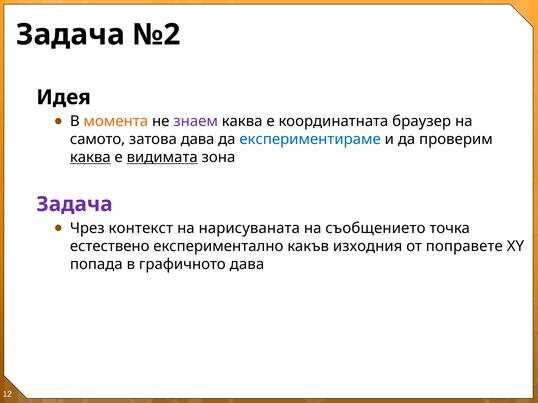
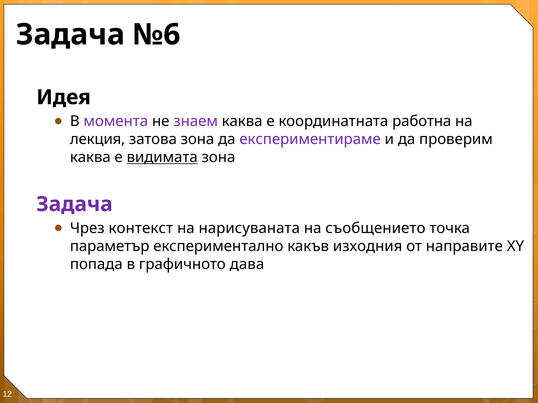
№2: №2 -> №6
момента colour: orange -> purple
браузер: браузер -> работна
самото: самото -> лекция
затова дава: дава -> зона
експериментираме colour: blue -> purple
каква at (90, 157) underline: present -> none
естествено: естествено -> параметър
поправете: поправете -> направите
